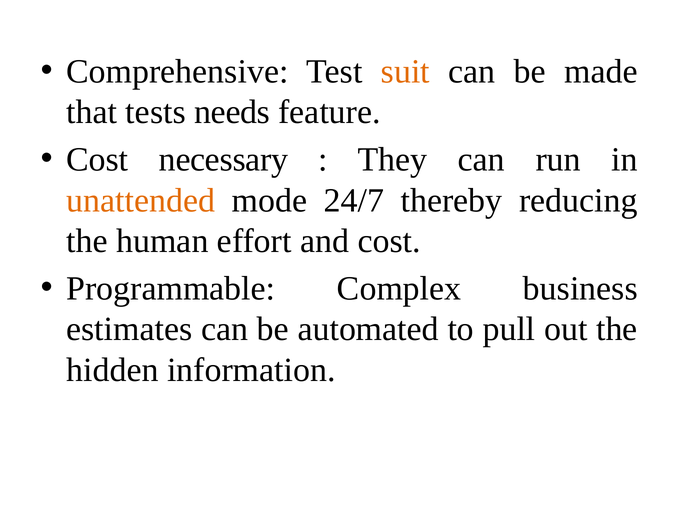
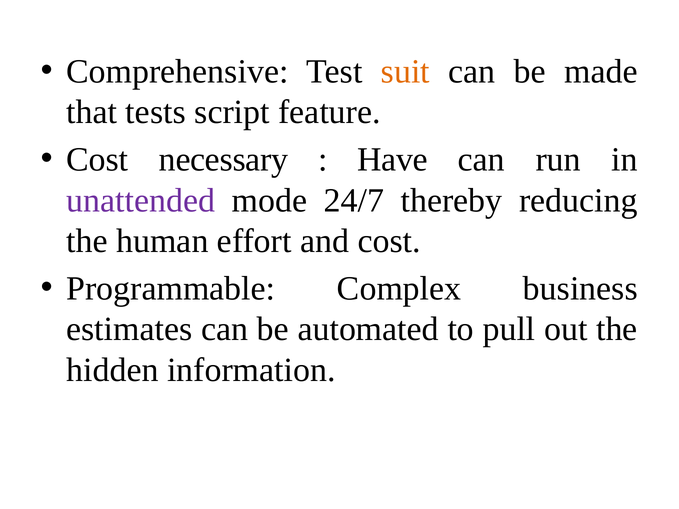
needs: needs -> script
They: They -> Have
unattended colour: orange -> purple
